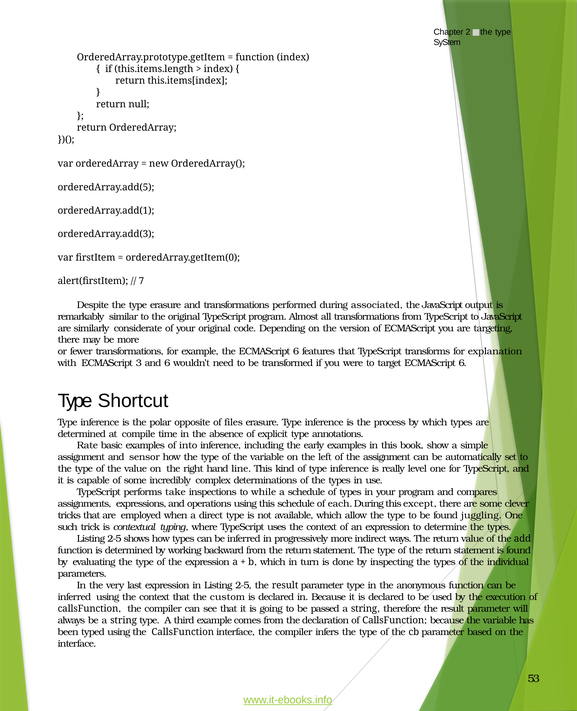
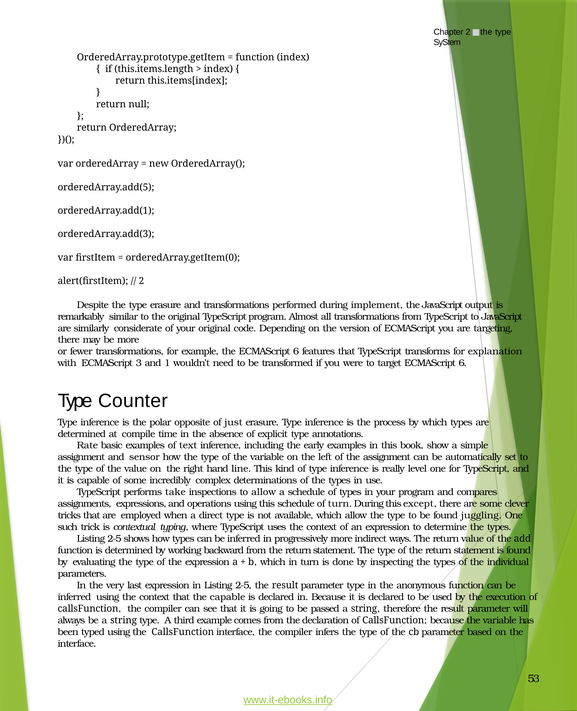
7 at (141, 281): 7 -> 2
associated: associated -> implement
and 6: 6 -> 1
Shortcut: Shortcut -> Counter
files: files -> just
into: into -> text
to while: while -> allow
of each: each -> turn
the custom: custom -> capable
